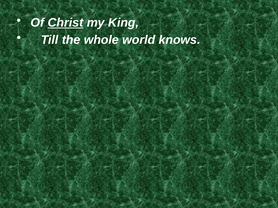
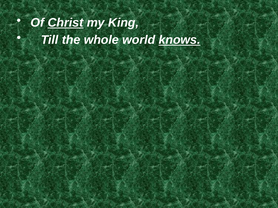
knows underline: none -> present
